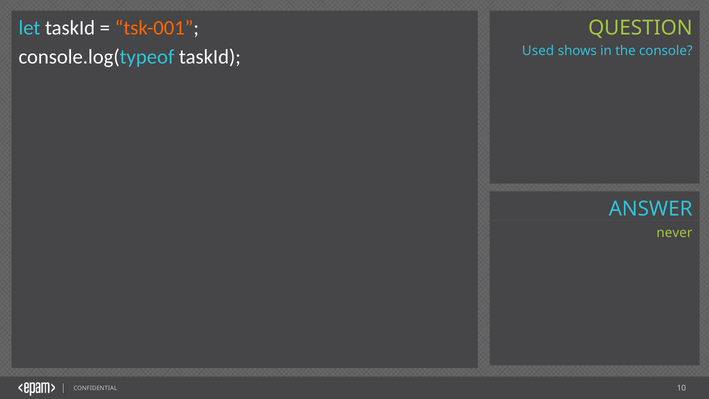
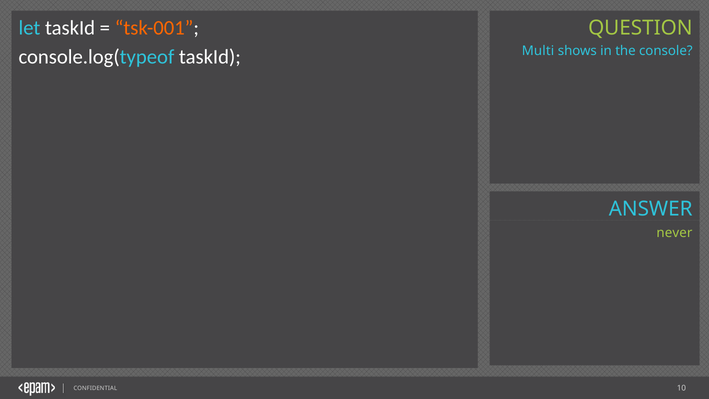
Used: Used -> Multi
